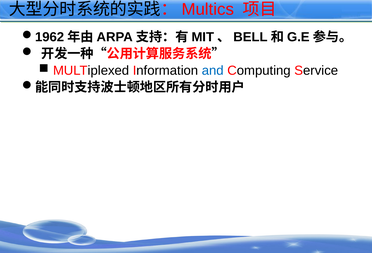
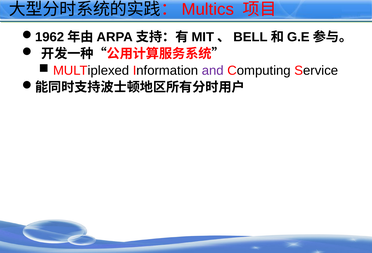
and colour: blue -> purple
